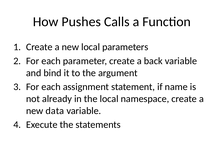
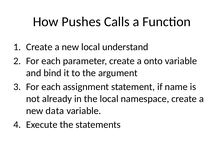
parameters: parameters -> understand
back: back -> onto
